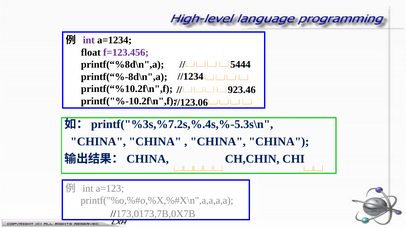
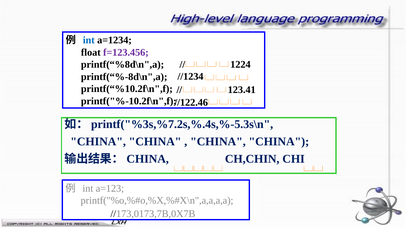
int at (89, 40) colour: purple -> blue
5444: 5444 -> 1224
923.46: 923.46 -> 123.41
//123.06: //123.06 -> //122.46
